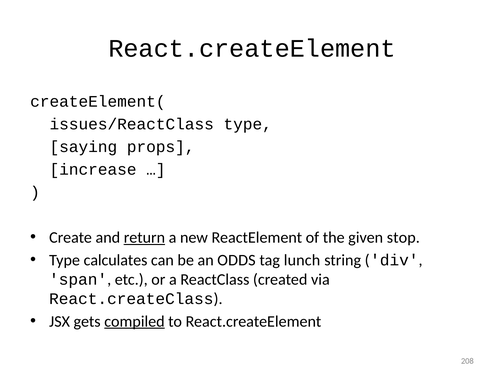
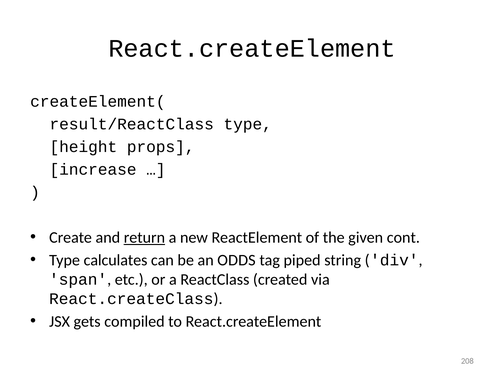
issues/ReactClass: issues/ReactClass -> result/ReactClass
saying: saying -> height
stop: stop -> cont
lunch: lunch -> piped
compiled underline: present -> none
